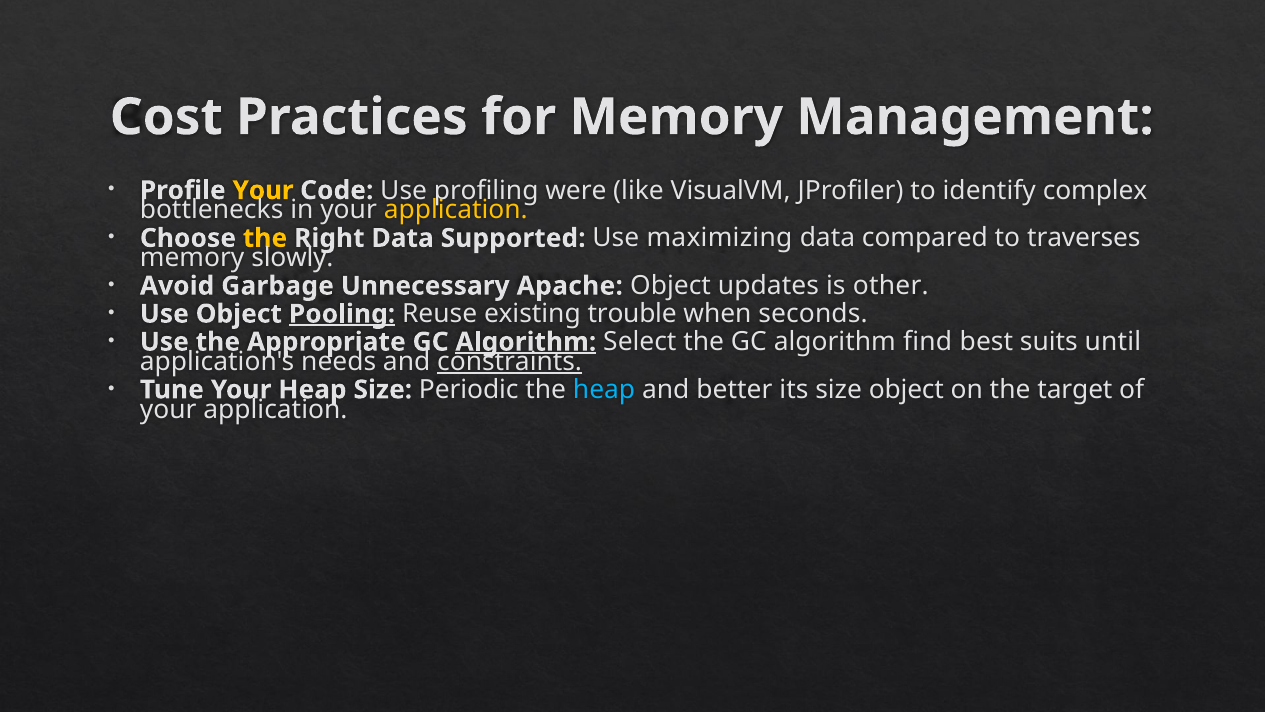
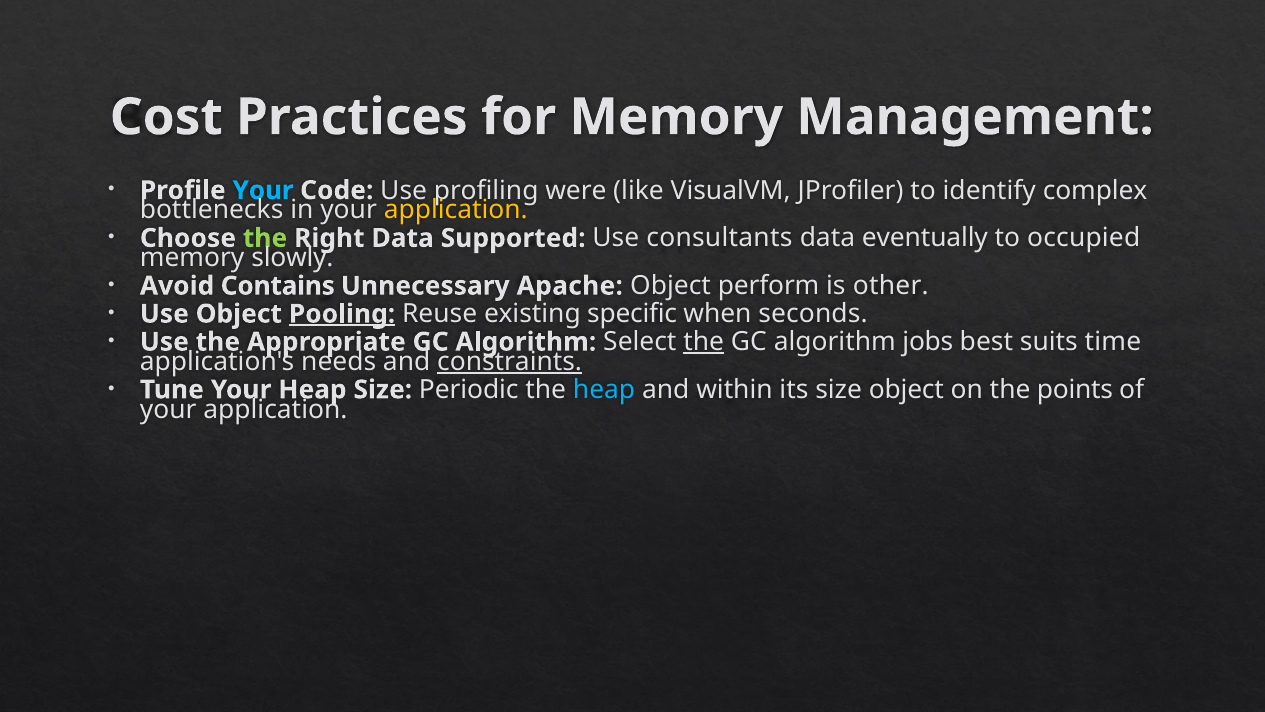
Your at (263, 190) colour: yellow -> light blue
the at (265, 238) colour: yellow -> light green
maximizing: maximizing -> consultants
compared: compared -> eventually
traverses: traverses -> occupied
Garbage: Garbage -> Contains
updates: updates -> perform
trouble: trouble -> specific
Algorithm at (526, 342) underline: present -> none
the at (704, 342) underline: none -> present
find: find -> jobs
until: until -> time
better: better -> within
target: target -> points
